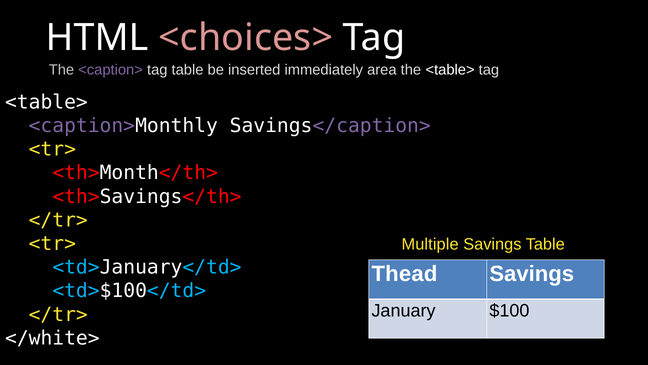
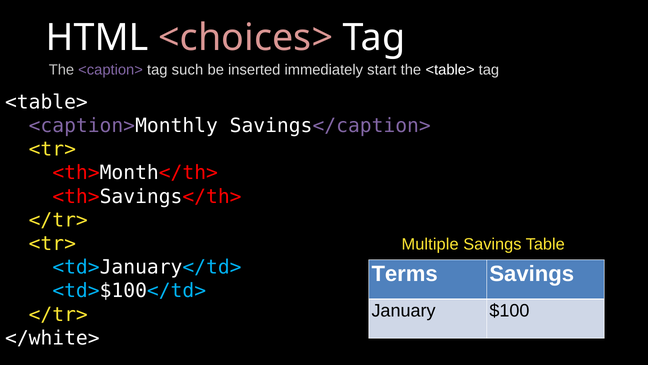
tag table: table -> such
area: area -> start
Thead: Thead -> Terms
